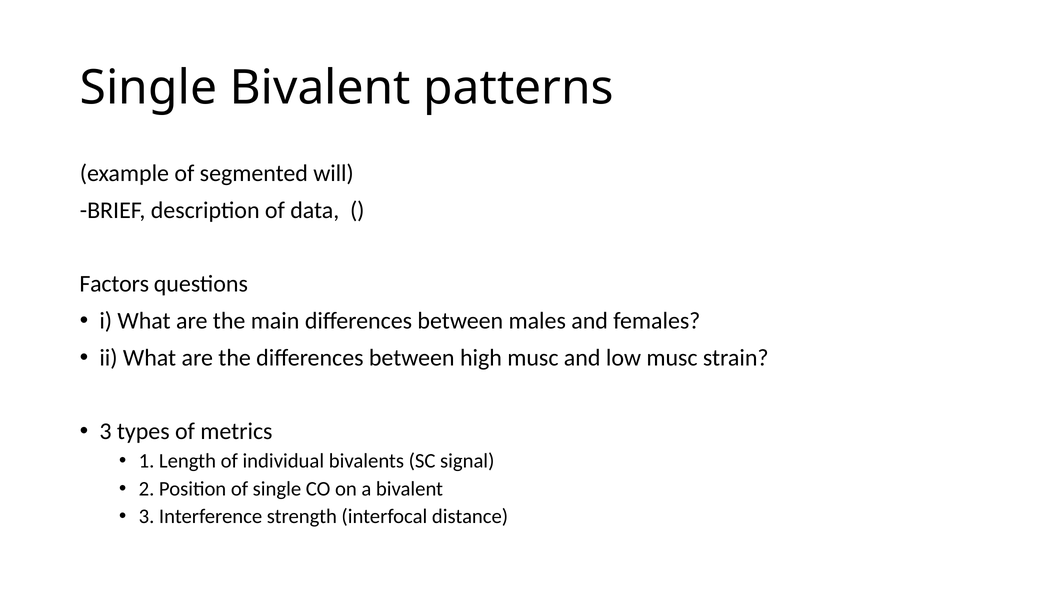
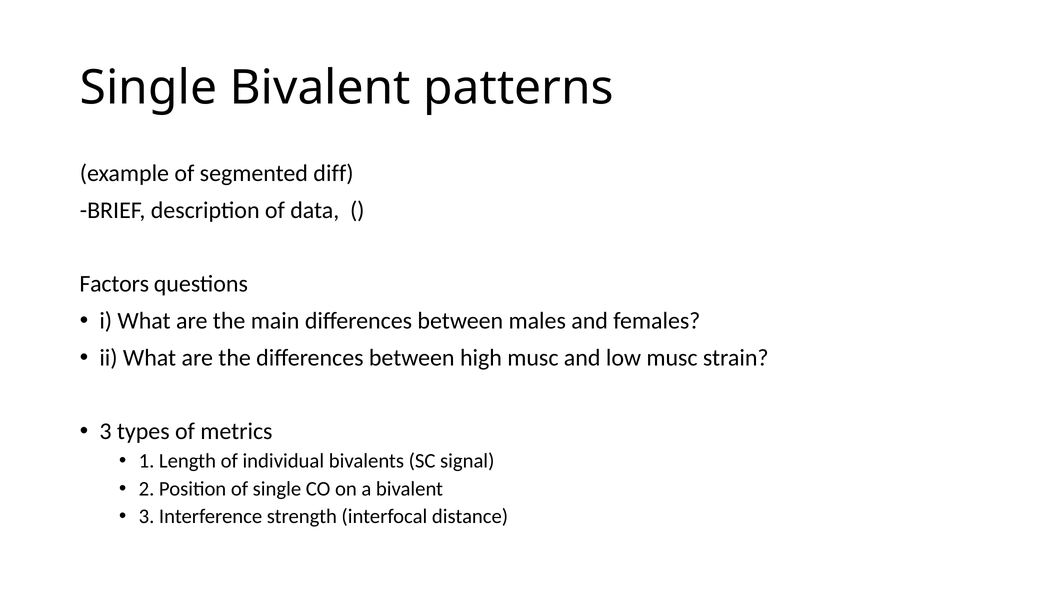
will: will -> diff
